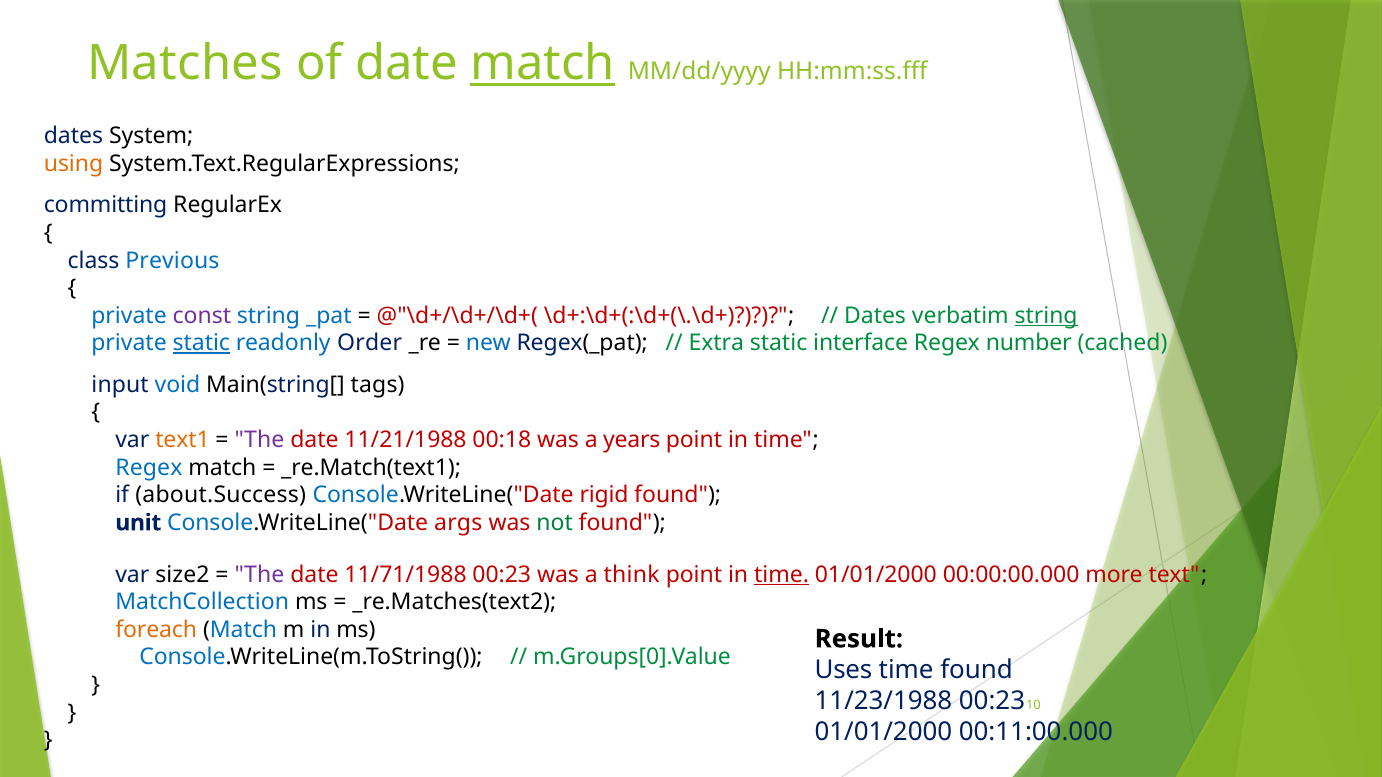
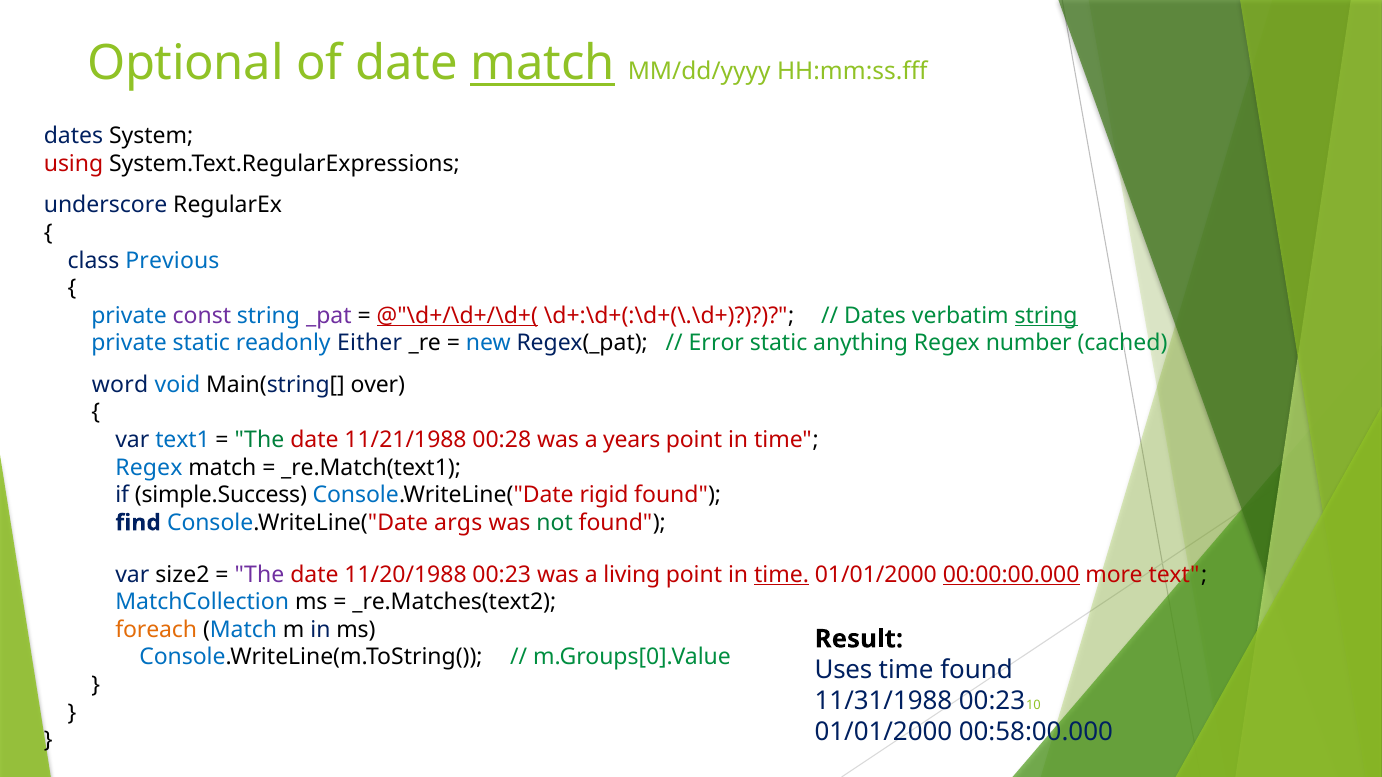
Matches: Matches -> Optional
using colour: orange -> red
committing: committing -> underscore
_pat colour: blue -> purple
@"\d+/\d+/\d+( underline: none -> present
static at (201, 343) underline: present -> none
Order: Order -> Either
Extra: Extra -> Error
interface: interface -> anything
input: input -> word
tags: tags -> over
text1 colour: orange -> blue
The at (260, 440) colour: purple -> green
00:18: 00:18 -> 00:28
about.Success: about.Success -> simple.Success
unit: unit -> find
11/71/1988: 11/71/1988 -> 11/20/1988
think: think -> living
00:00:00.000 underline: none -> present
11/23/1988: 11/23/1988 -> 11/31/1988
00:11:00.000: 00:11:00.000 -> 00:58:00.000
